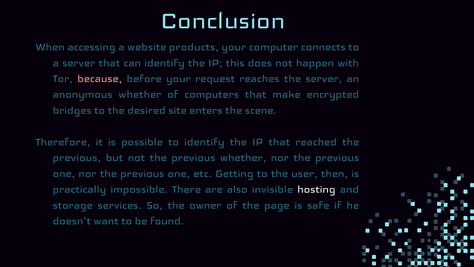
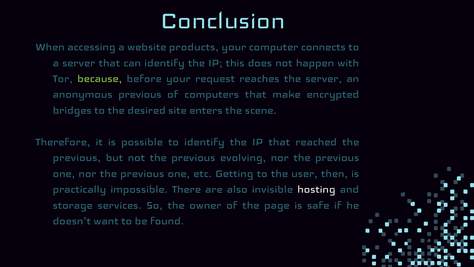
because colour: pink -> light green
anonymous whether: whether -> previous
previous whether: whether -> evolving
